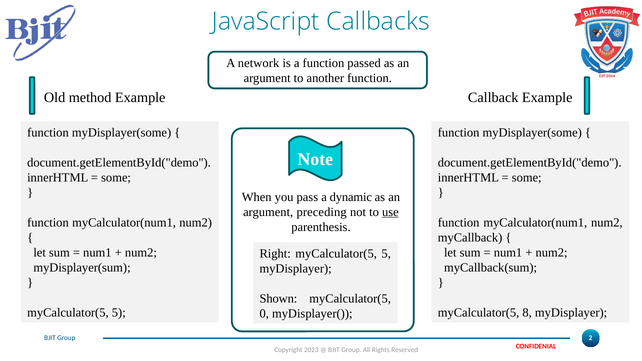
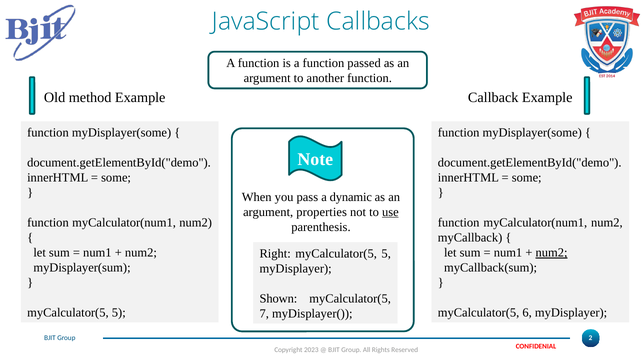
network at (259, 63): network -> function
preceding: preceding -> properties
num2 at (552, 253) underline: none -> present
8: 8 -> 6
0: 0 -> 7
